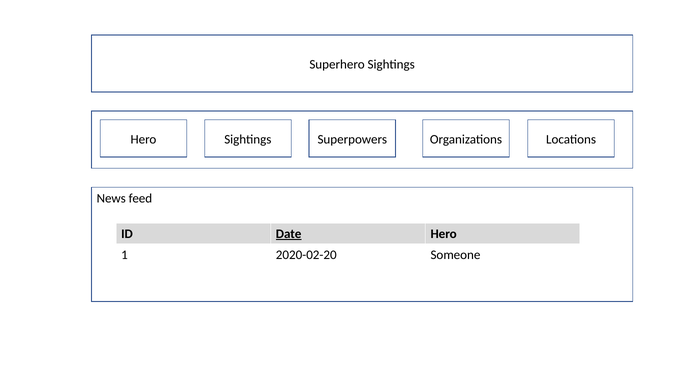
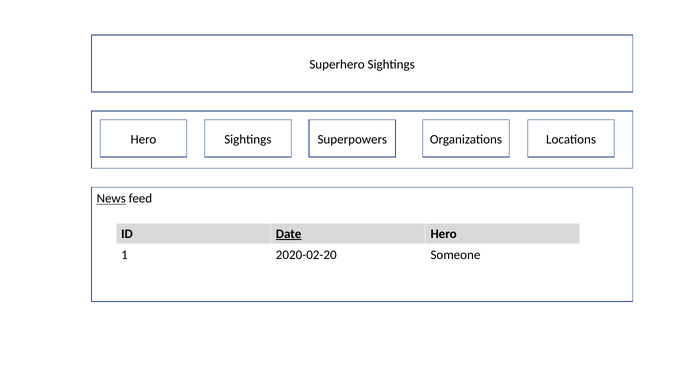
News underline: none -> present
